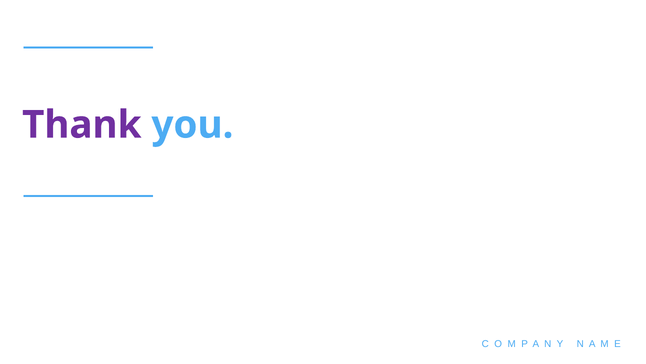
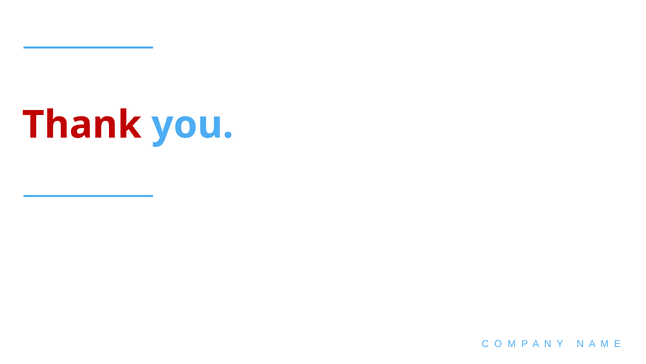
Thank colour: purple -> red
